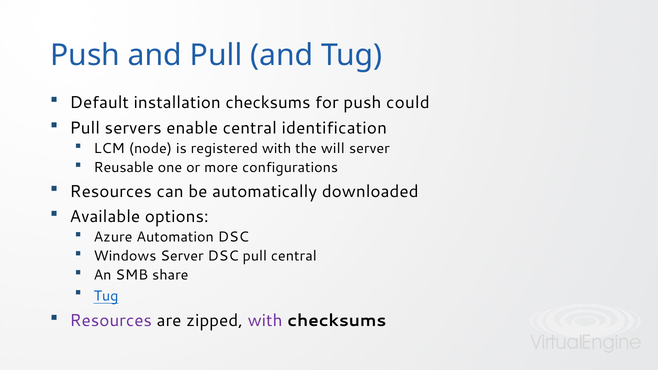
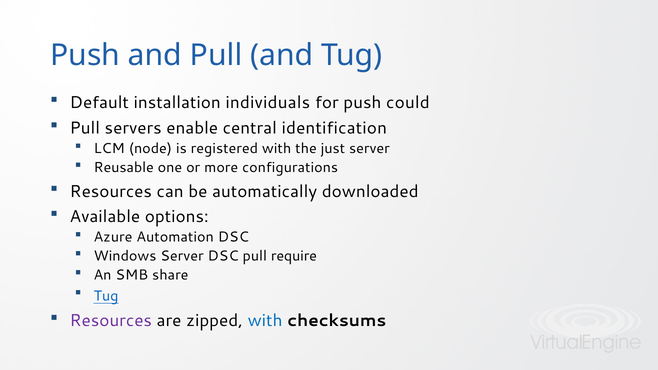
installation checksums: checksums -> individuals
will: will -> just
pull central: central -> require
with at (265, 321) colour: purple -> blue
